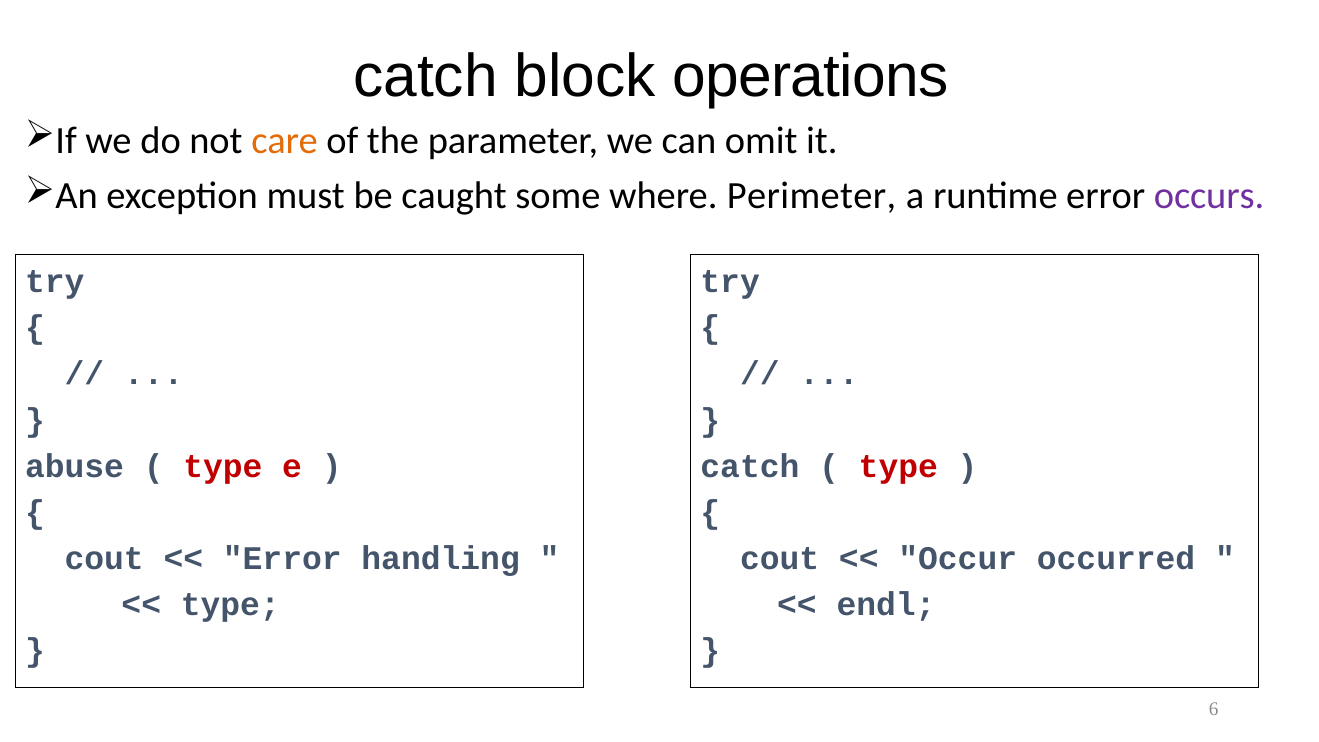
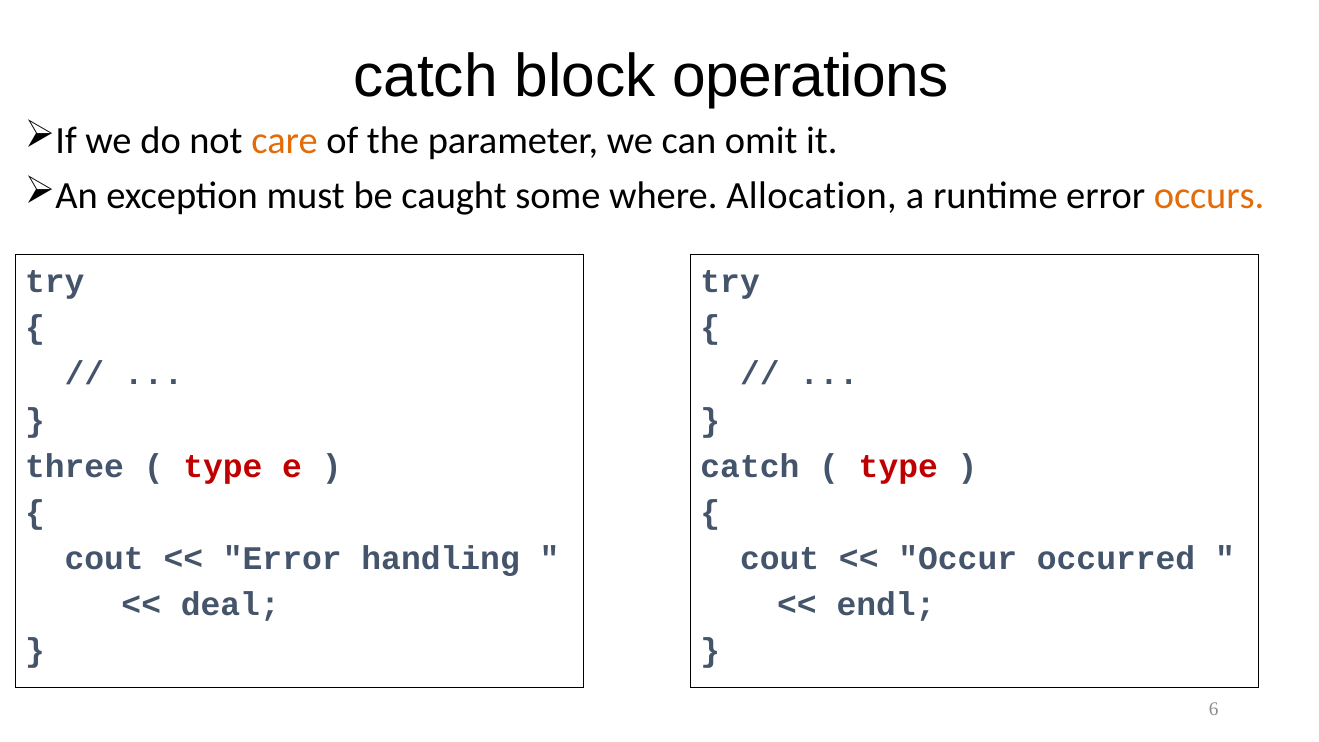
Perimeter: Perimeter -> Allocation
occurs colour: purple -> orange
abuse: abuse -> three
type at (230, 605): type -> deal
